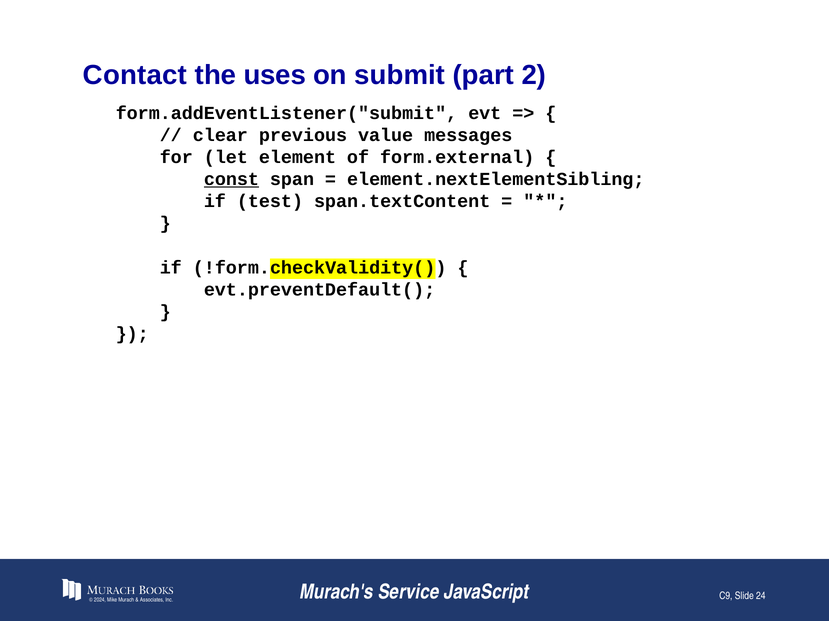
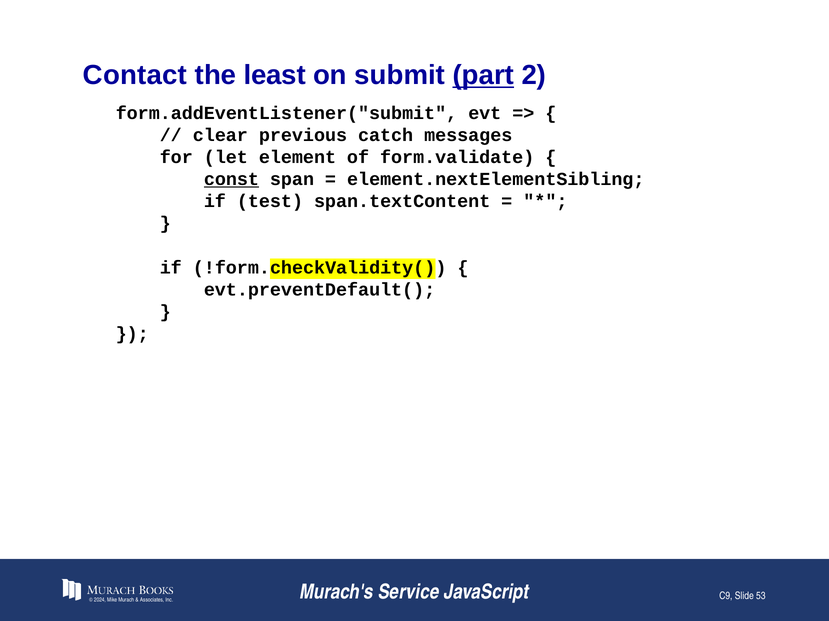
uses: uses -> least
part underline: none -> present
value: value -> catch
form.external: form.external -> form.validate
24: 24 -> 53
